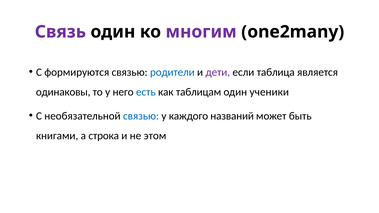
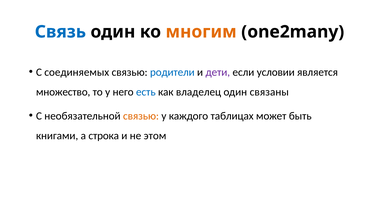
Связь colour: purple -> blue
многим colour: purple -> orange
формируются: формируются -> соединяемых
таблица: таблица -> условии
одинаковы: одинаковы -> множество
таблицам: таблицам -> владелец
ученики: ученики -> связаны
связью at (141, 116) colour: blue -> orange
названий: названий -> таблицах
